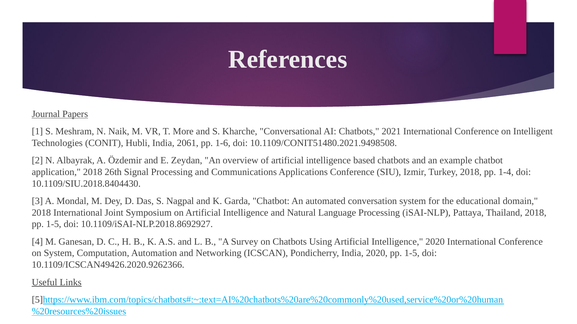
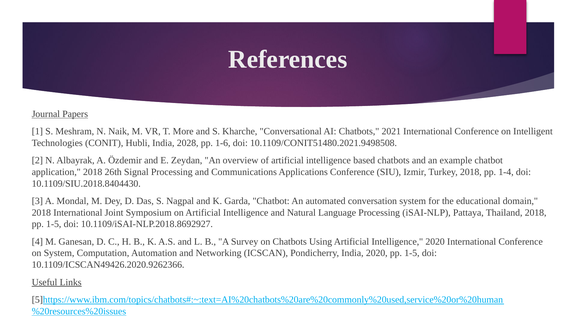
2061: 2061 -> 2028
